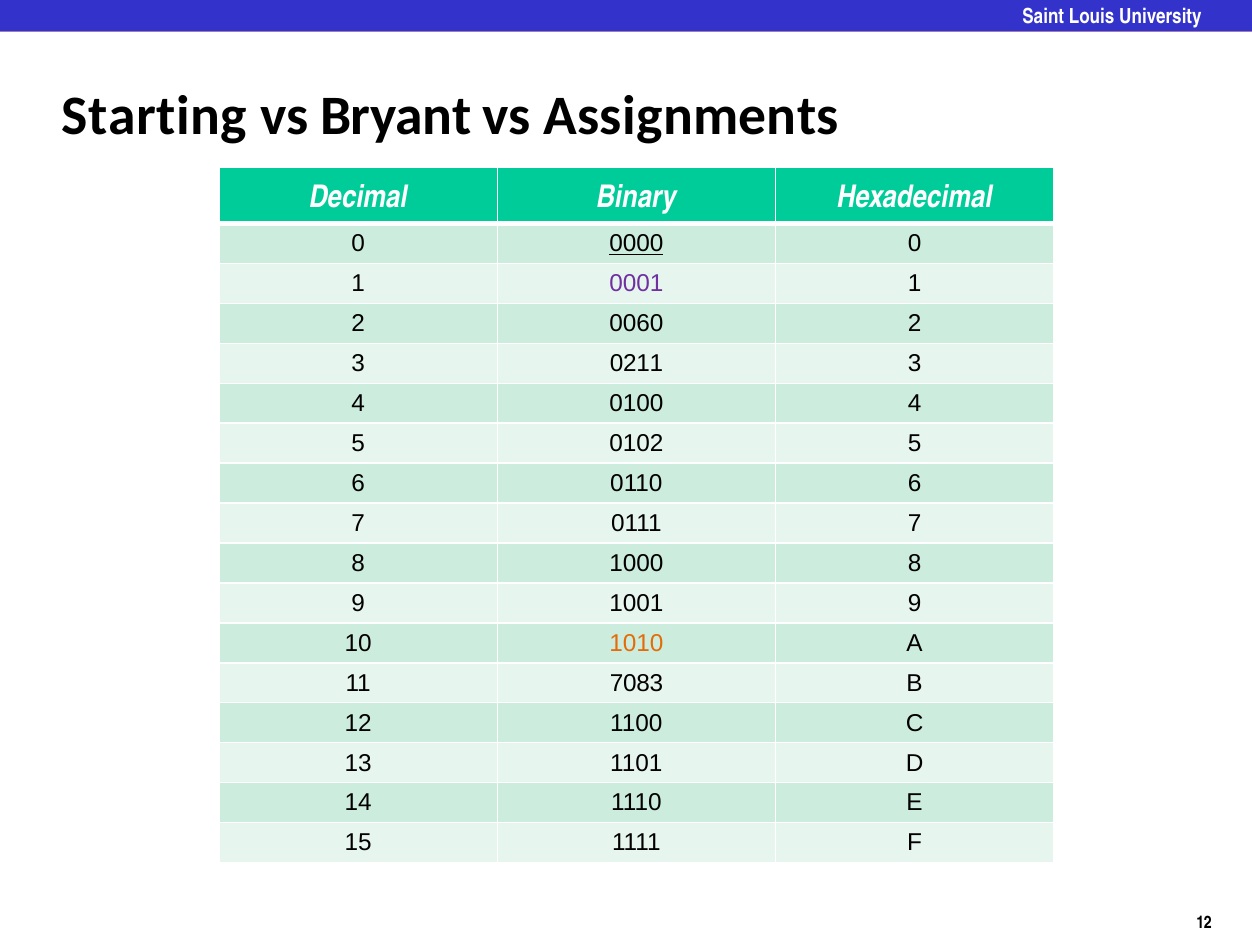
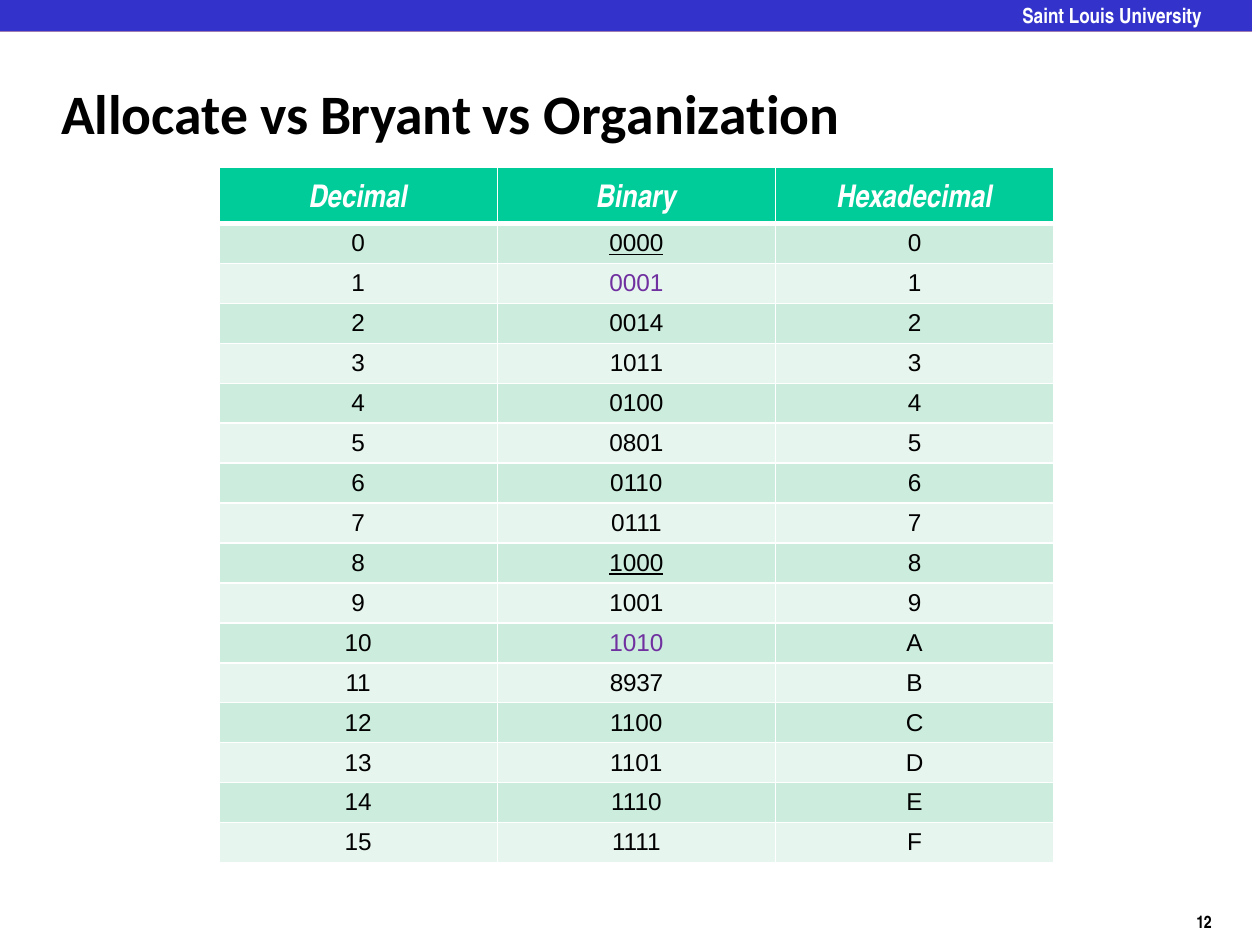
Starting: Starting -> Allocate
Assignments: Assignments -> Organization
0060: 0060 -> 0014
0211: 0211 -> 1011
0102: 0102 -> 0801
1000 underline: none -> present
1010 colour: orange -> purple
7083: 7083 -> 8937
